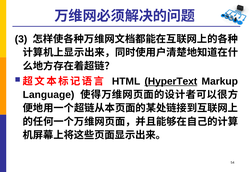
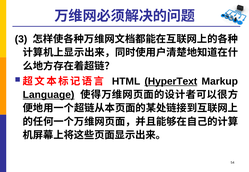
Language underline: none -> present
